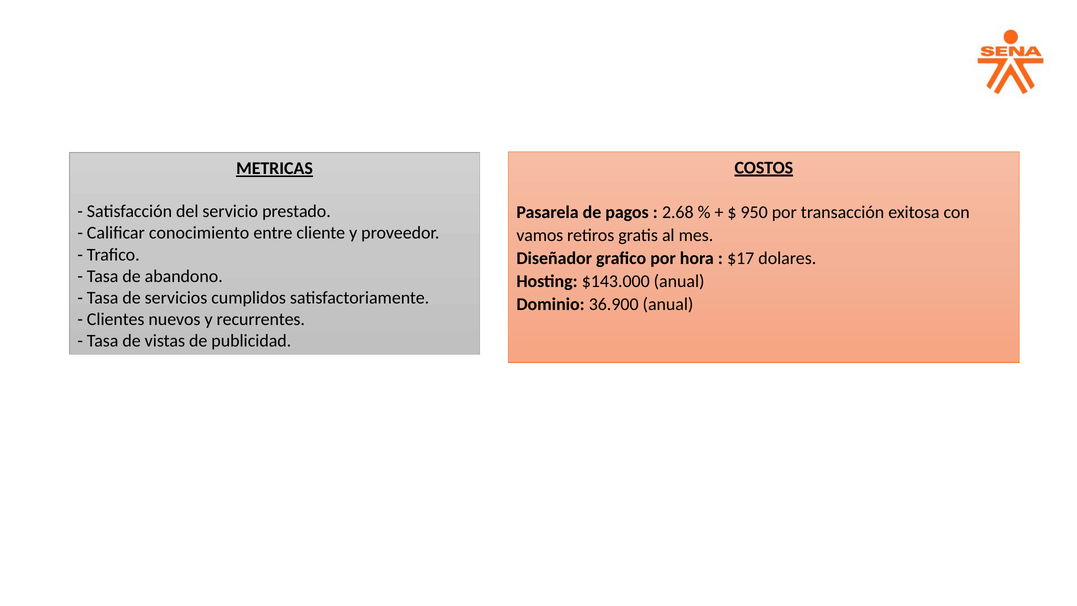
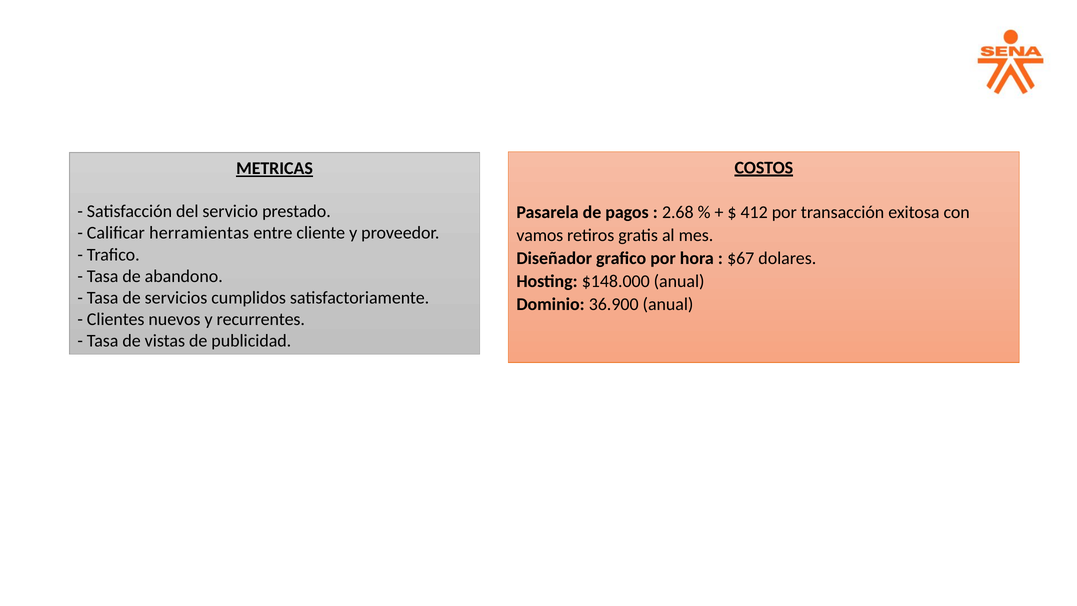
950: 950 -> 412
conocimiento: conocimiento -> herramientas
$17: $17 -> $67
$143.000: $143.000 -> $148.000
